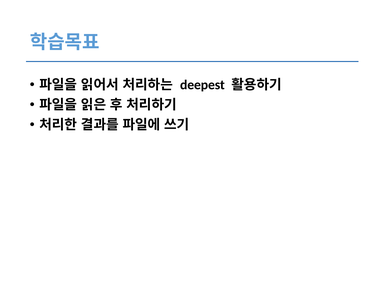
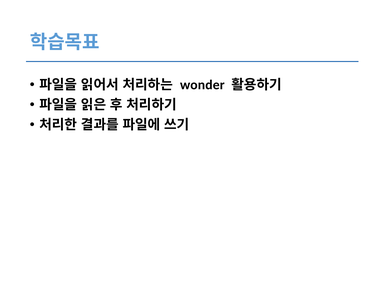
deepest: deepest -> wonder
